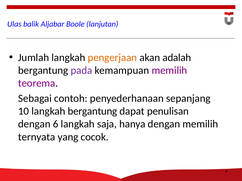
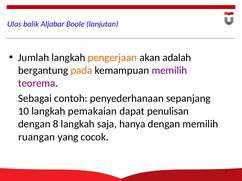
pada colour: purple -> orange
langkah bergantung: bergantung -> pemakaian
6: 6 -> 8
ternyata: ternyata -> ruangan
